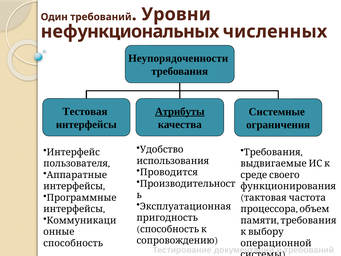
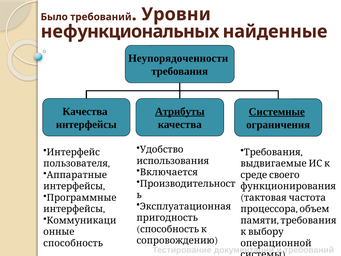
Один: Один -> Было
численных: численных -> найденные
Тестовая at (85, 111): Тестовая -> Качества
Системные underline: none -> present
Проводится: Проводится -> Включается
